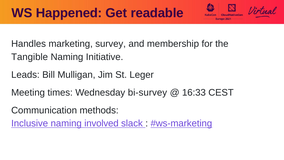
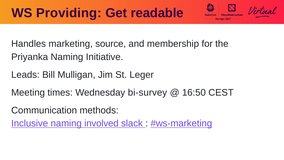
Happened: Happened -> Providing
survey: survey -> source
Tangible: Tangible -> Priyanka
16:33: 16:33 -> 16:50
